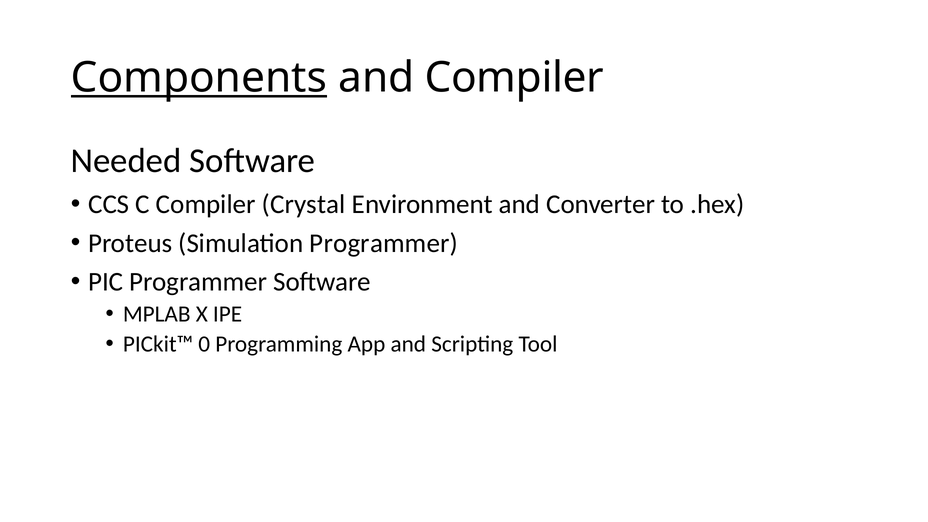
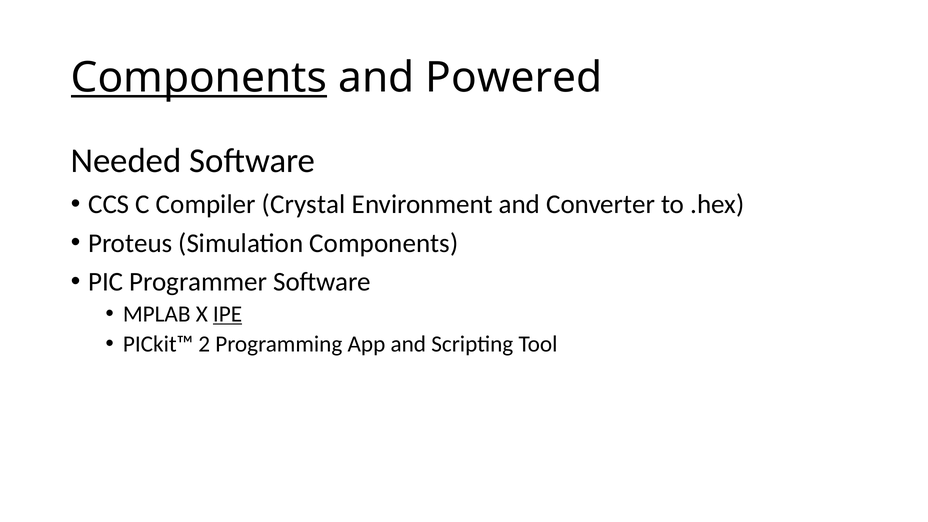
and Compiler: Compiler -> Powered
Simulation Programmer: Programmer -> Components
IPE underline: none -> present
0: 0 -> 2
